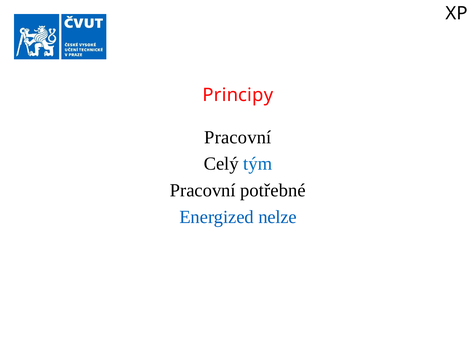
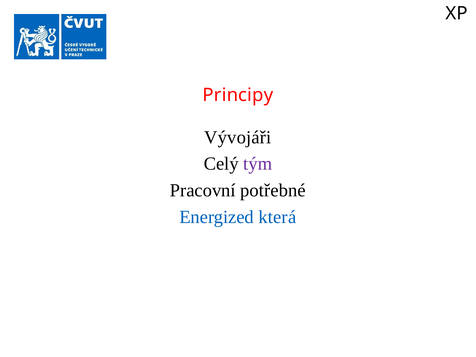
Pracovní at (238, 137): Pracovní -> Vývojáři
tým colour: blue -> purple
nelze: nelze -> která
